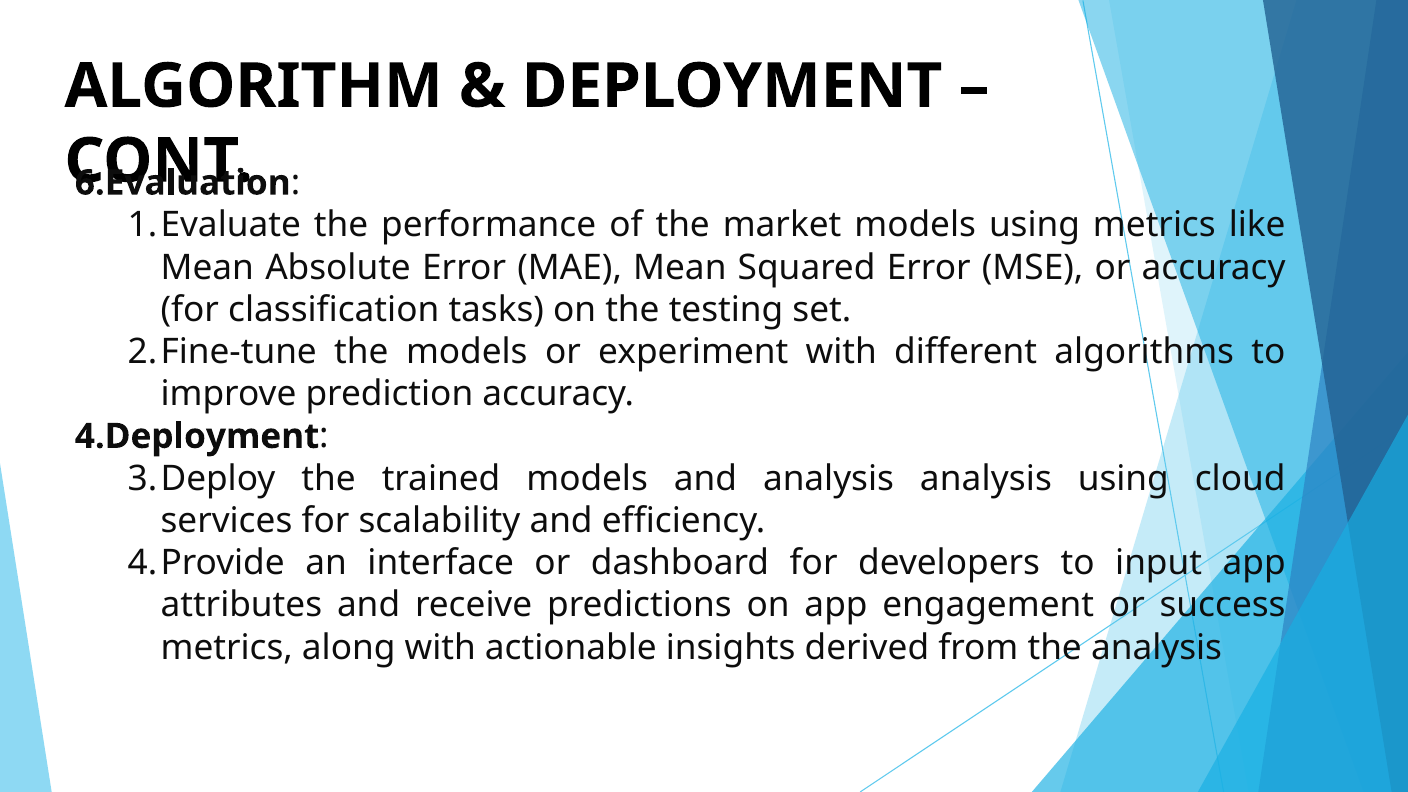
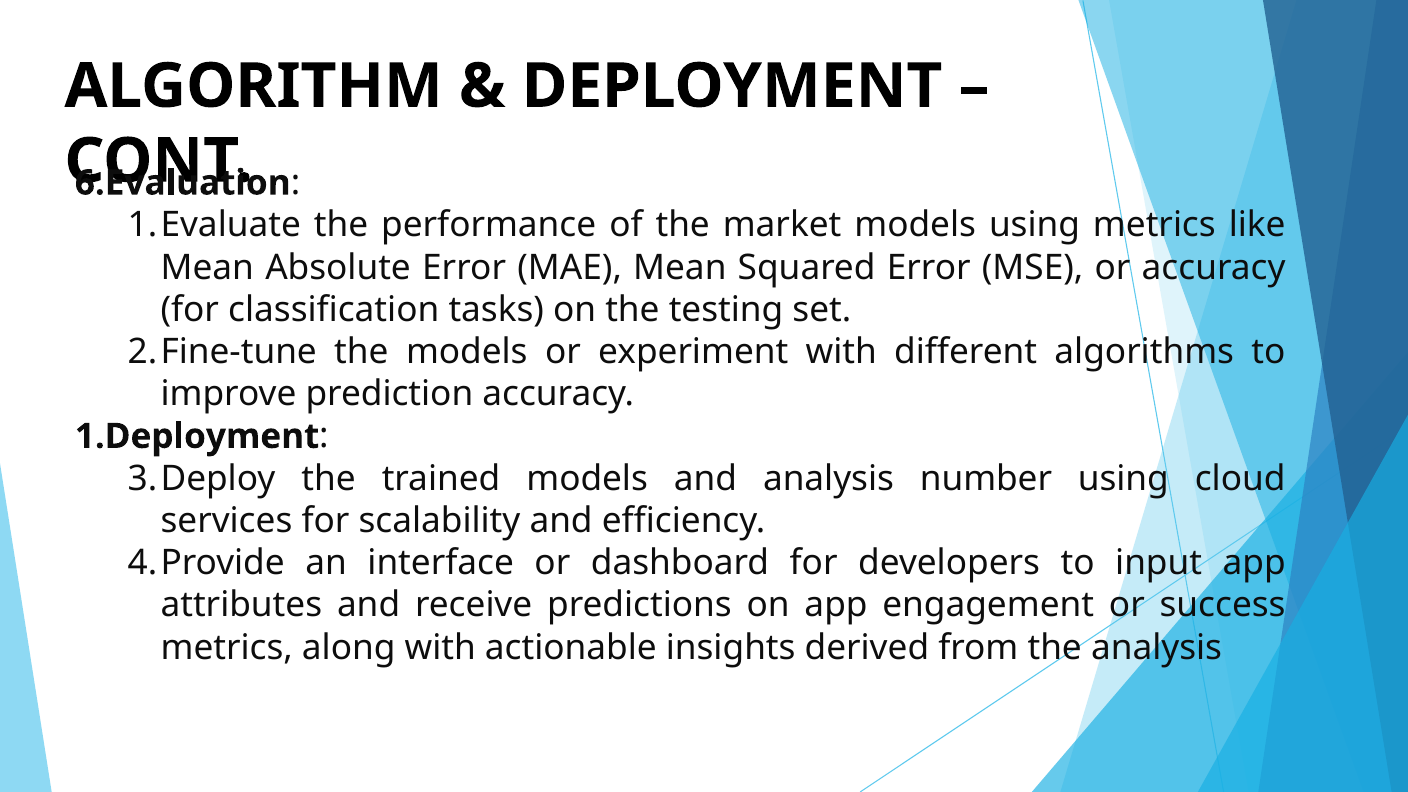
4.Deployment: 4.Deployment -> 1.Deployment
analysis analysis: analysis -> number
